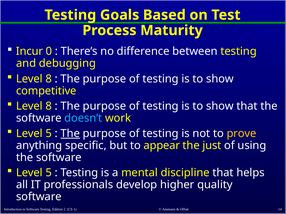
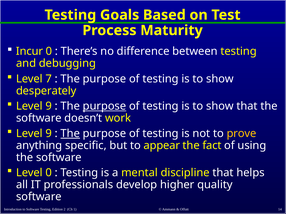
8 at (49, 79): 8 -> 7
competitive: competitive -> desperately
8 at (49, 106): 8 -> 9
purpose at (104, 106) underline: none -> present
doesn’t colour: light blue -> white
5 at (49, 134): 5 -> 9
just: just -> fact
5 at (49, 173): 5 -> 0
